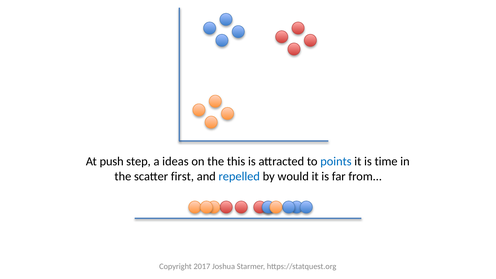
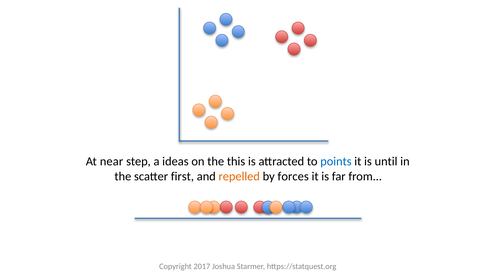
push: push -> near
time: time -> until
repelled colour: blue -> orange
would: would -> forces
